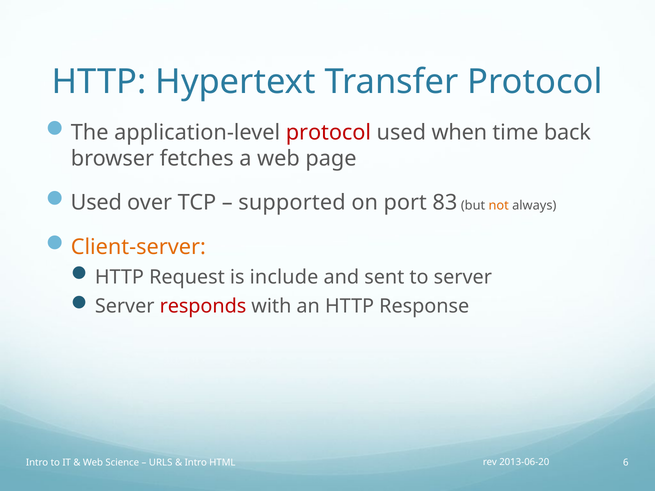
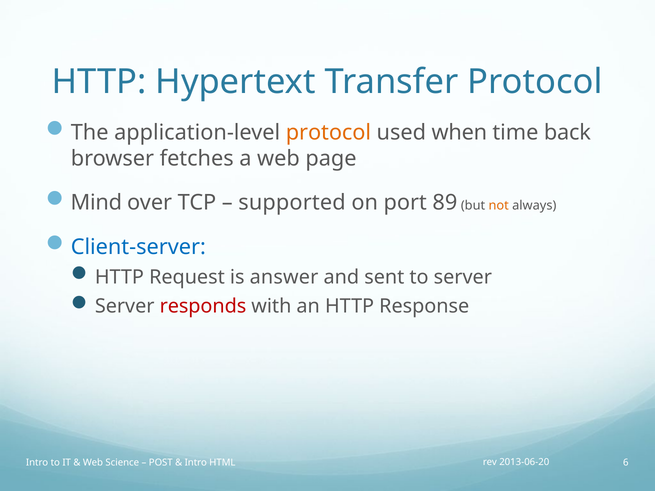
protocol at (328, 132) colour: red -> orange
Used at (96, 203): Used -> Mind
83: 83 -> 89
Client-server colour: orange -> blue
include: include -> answer
URLS: URLS -> POST
